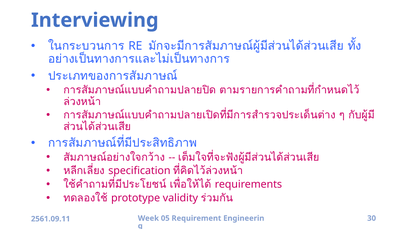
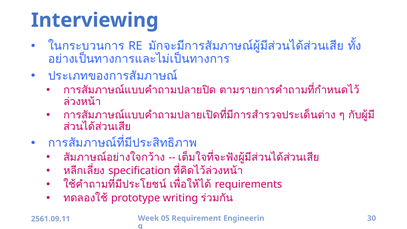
validity: validity -> writing
